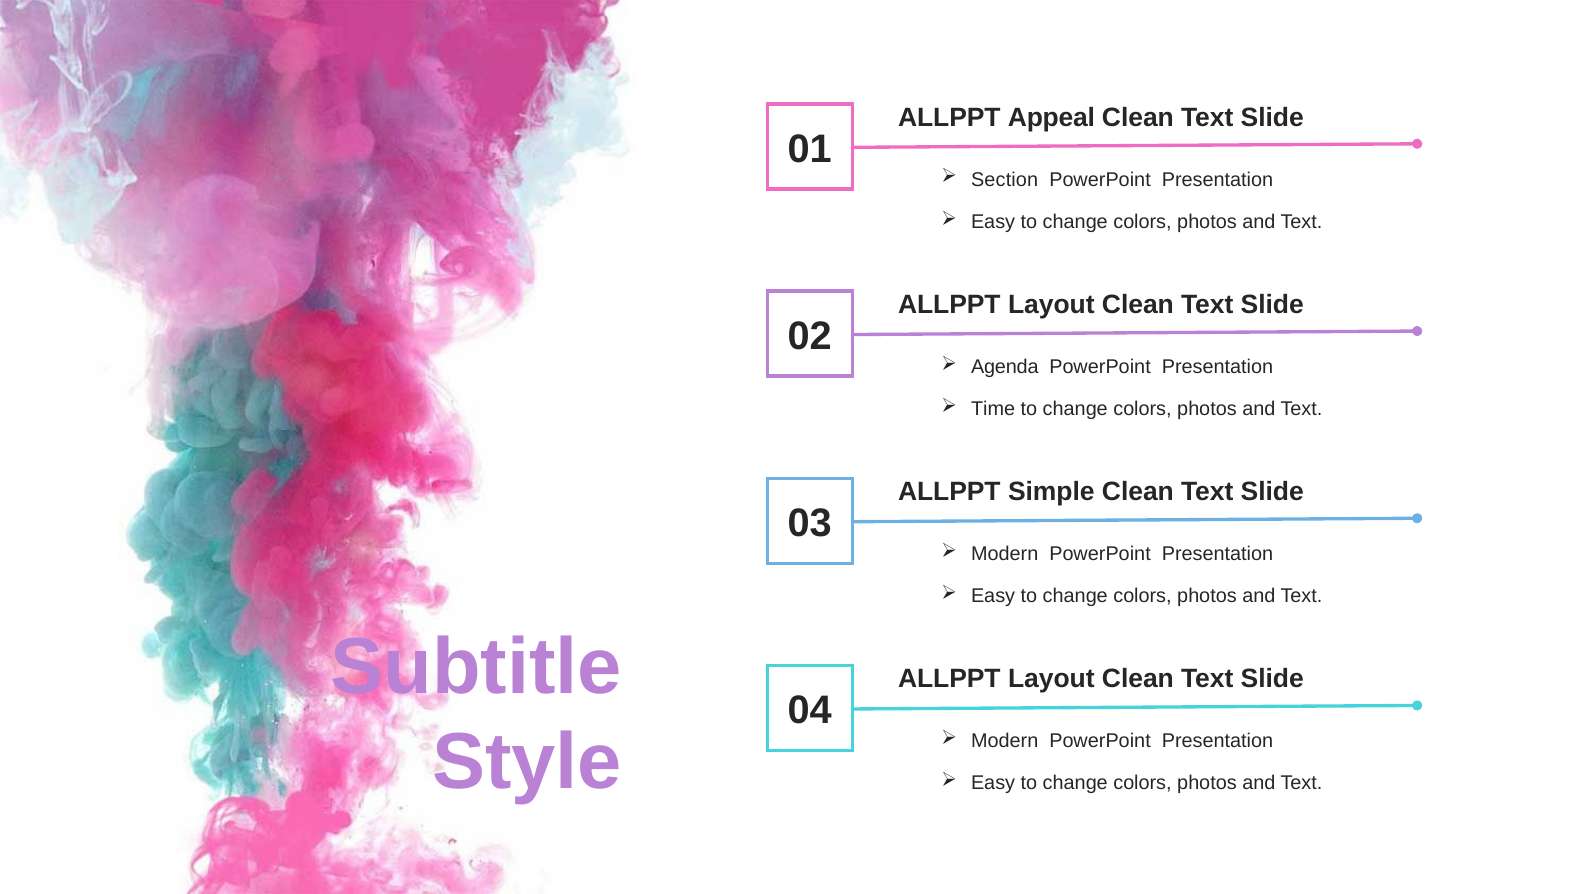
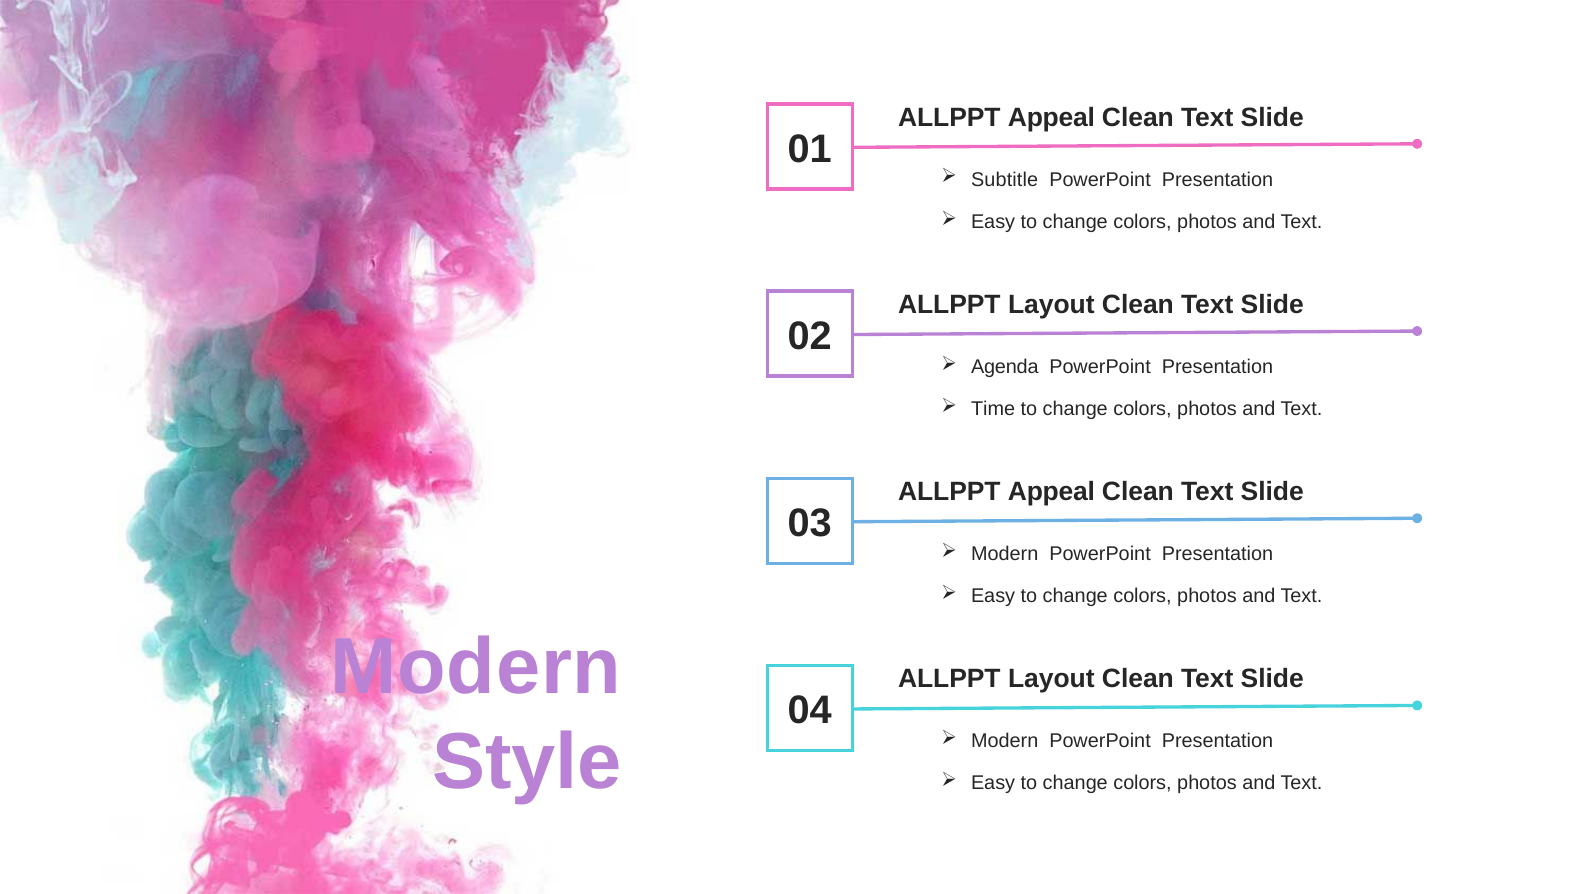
Section: Section -> Subtitle
Simple at (1051, 492): Simple -> Appeal
Subtitle at (476, 667): Subtitle -> Modern
